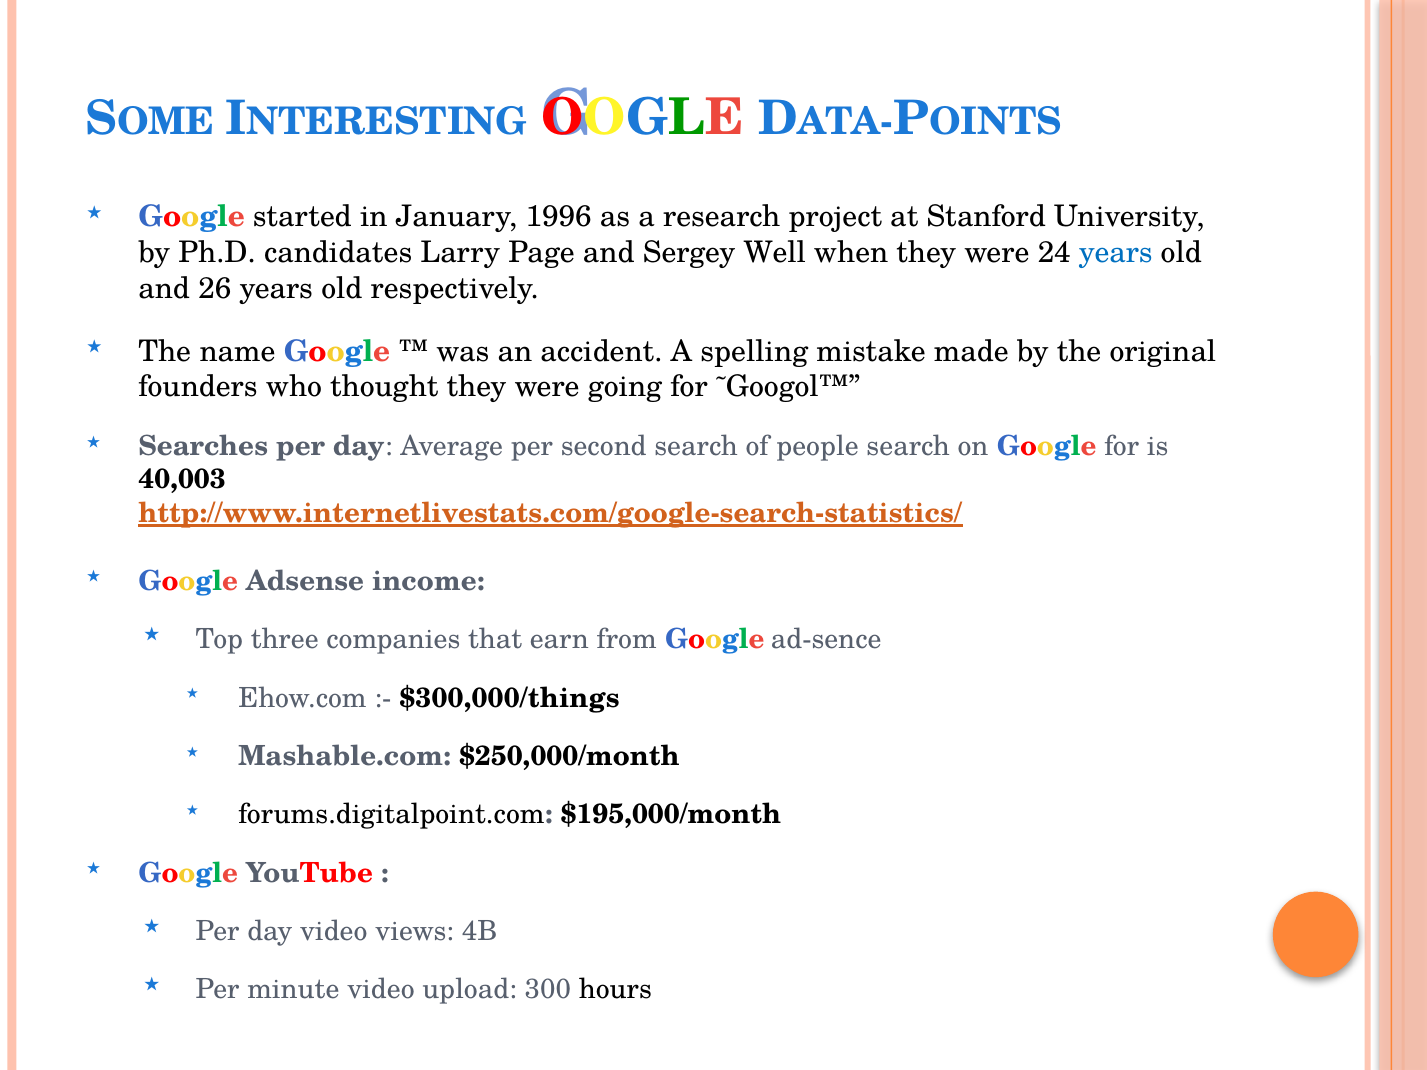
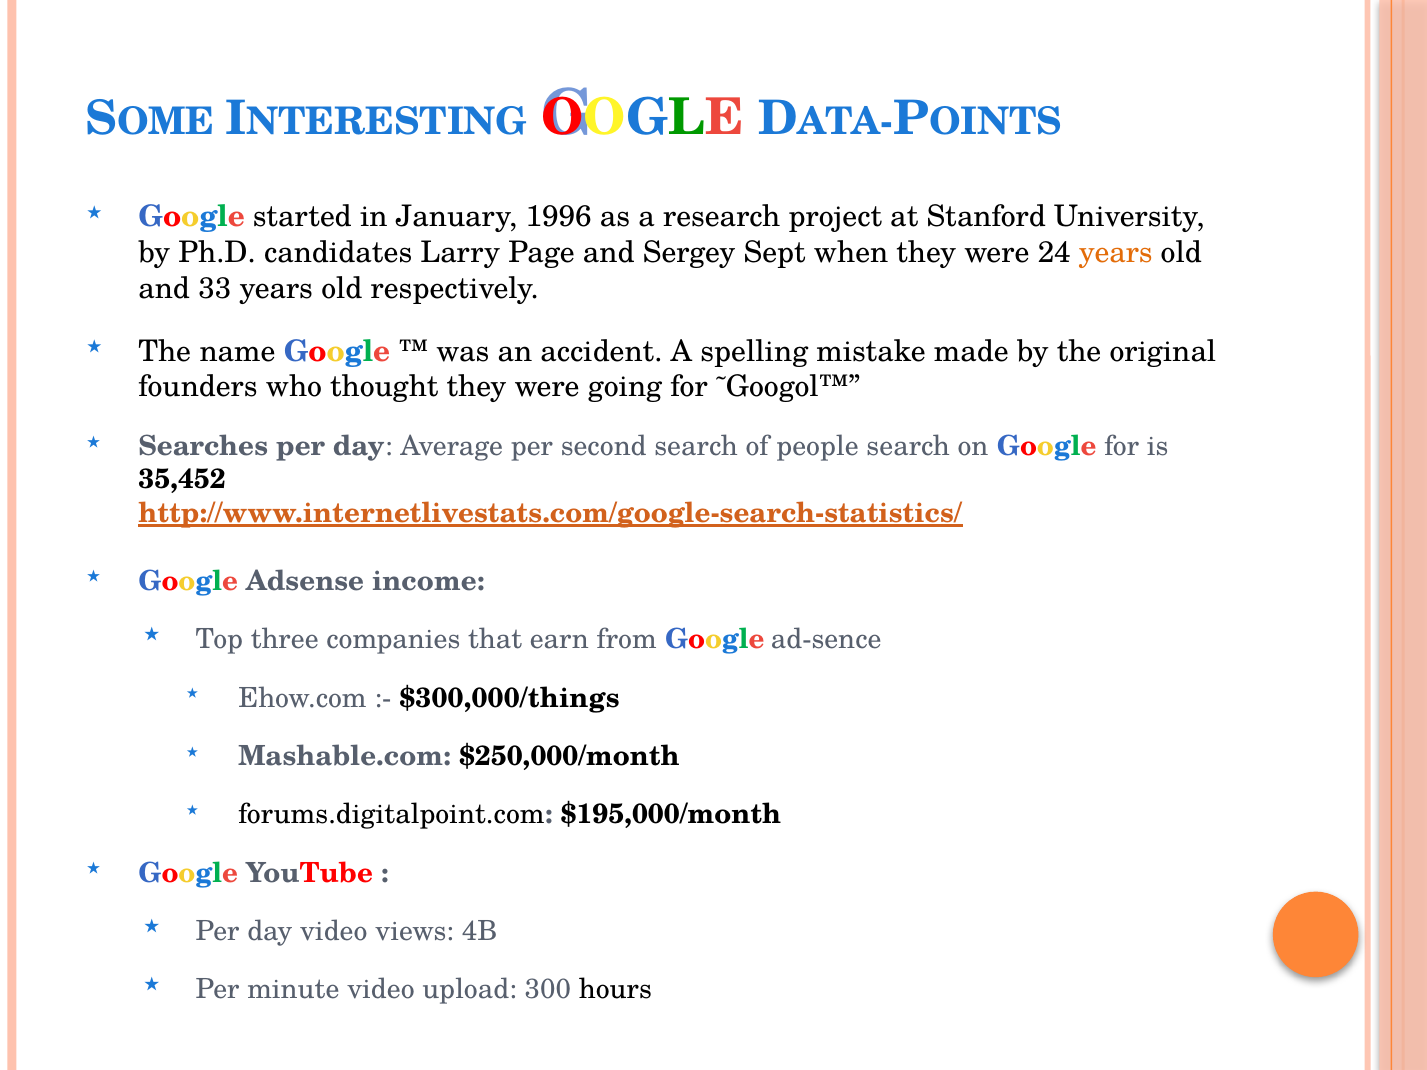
Well: Well -> Sept
years at (1116, 253) colour: blue -> orange
26: 26 -> 33
40,003: 40,003 -> 35,452
